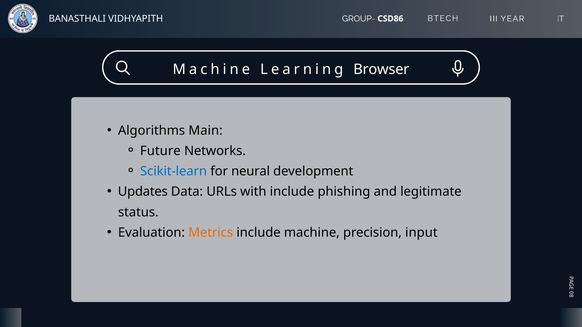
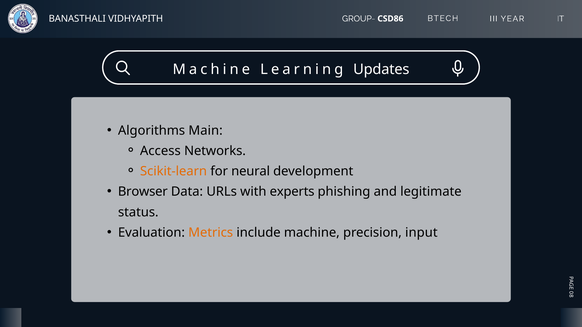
Browser: Browser -> Updates
Future: Future -> Access
Scikit-learn colour: blue -> orange
Updates: Updates -> Browser
with include: include -> experts
